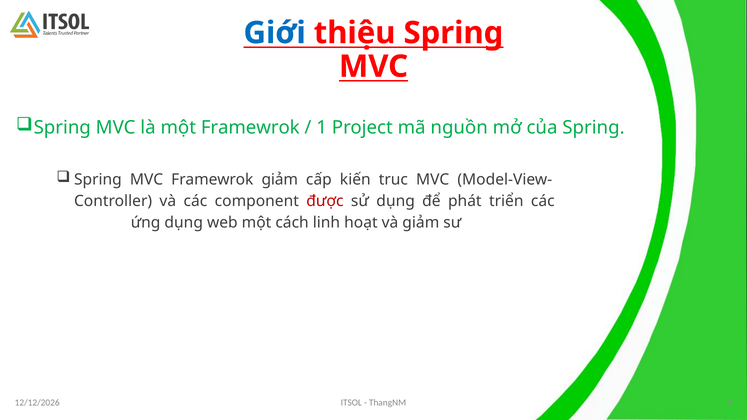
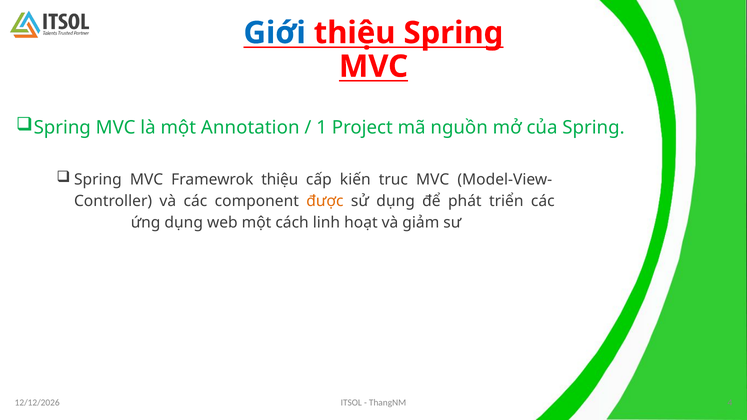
một Framewrok: Framewrok -> Annotation
Framewrok giảm: giảm -> thiệu
được colour: red -> orange
